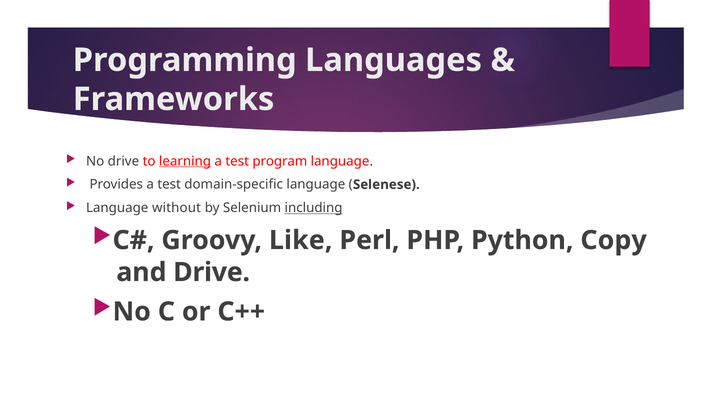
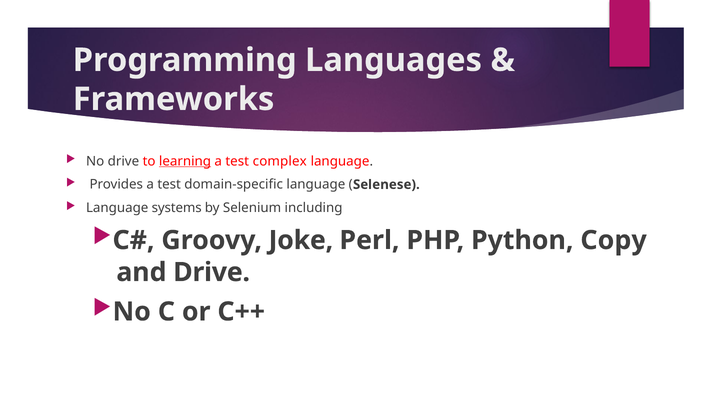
program: program -> complex
without: without -> systems
including underline: present -> none
Like: Like -> Joke
